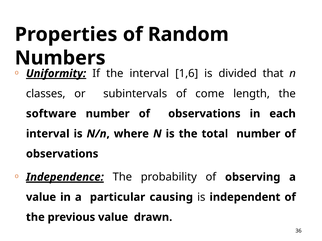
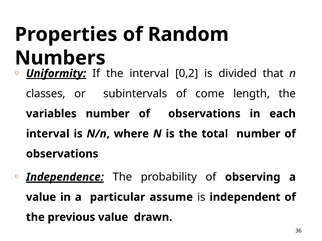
1,6: 1,6 -> 0,2
software: software -> variables
causing: causing -> assume
